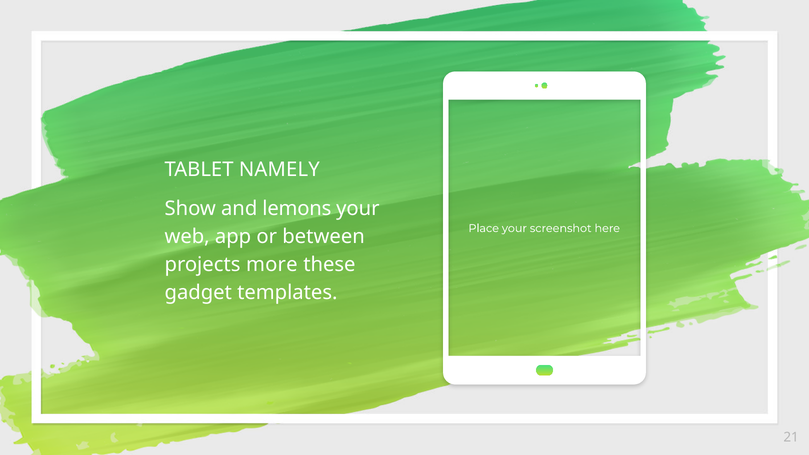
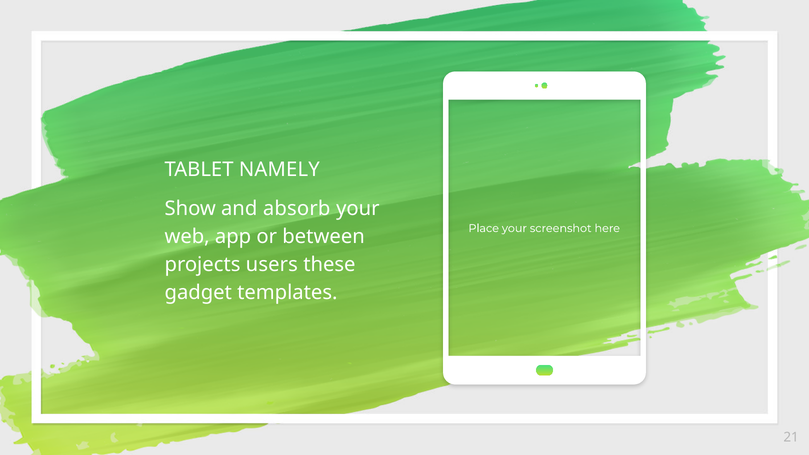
lemons: lemons -> absorb
more: more -> users
